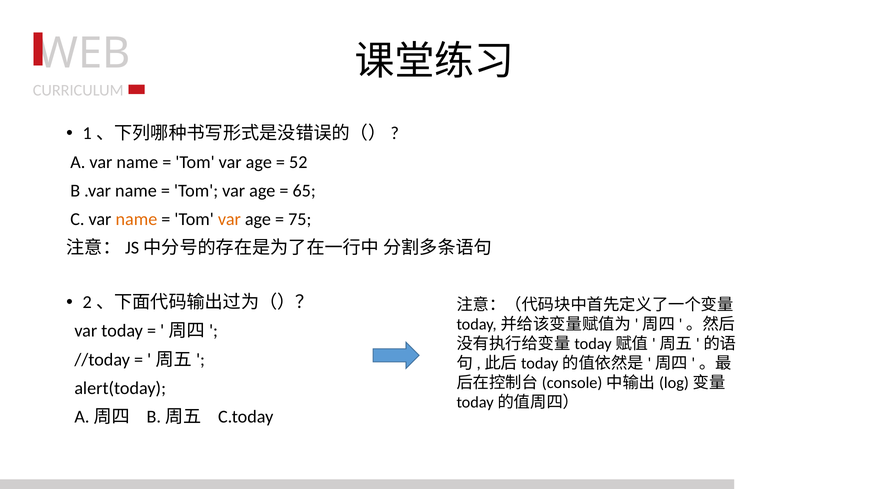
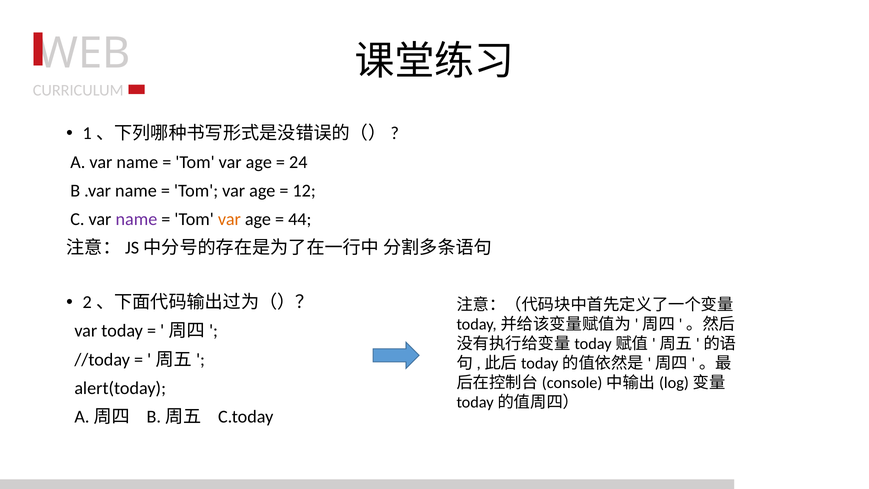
52: 52 -> 24
65: 65 -> 12
name at (136, 219) colour: orange -> purple
75: 75 -> 44
